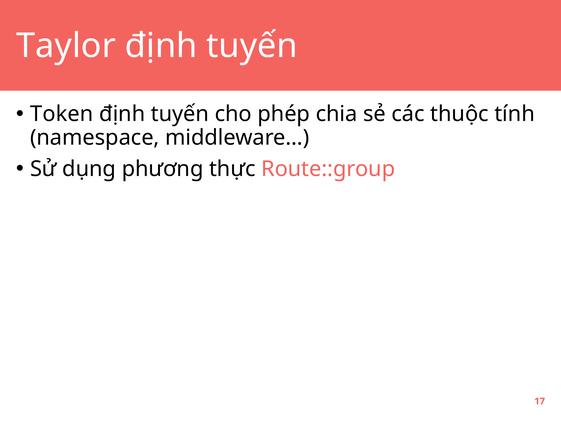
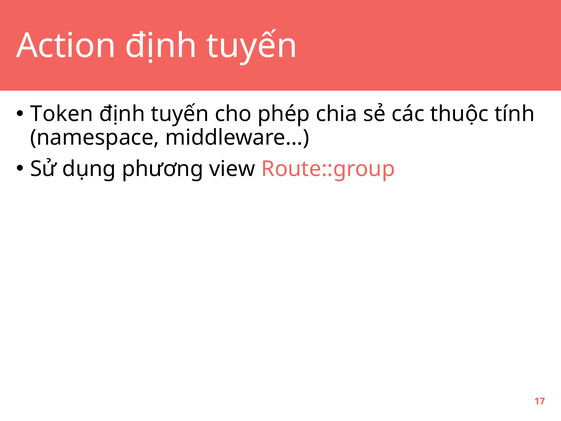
Taylor: Taylor -> Action
thực: thực -> view
